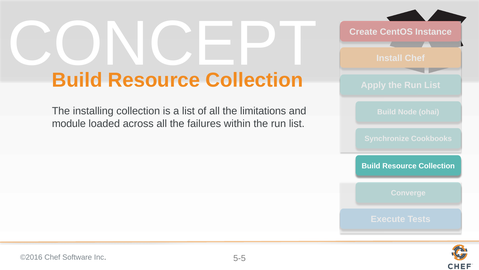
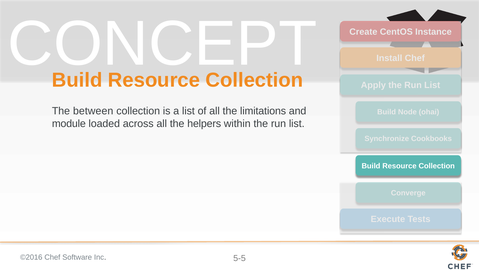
installing: installing -> between
failures: failures -> helpers
